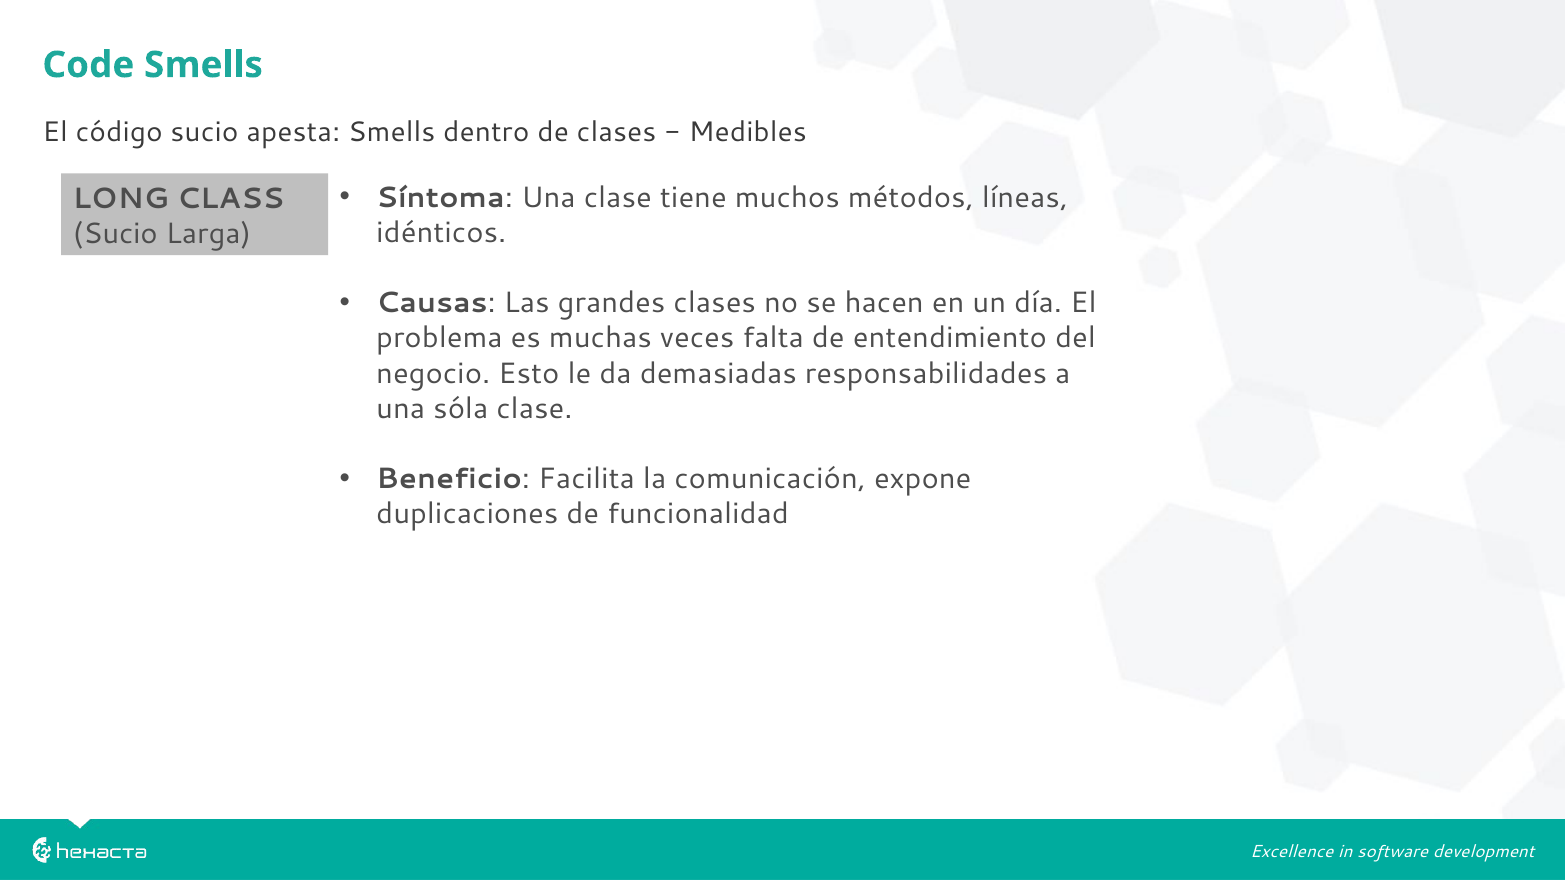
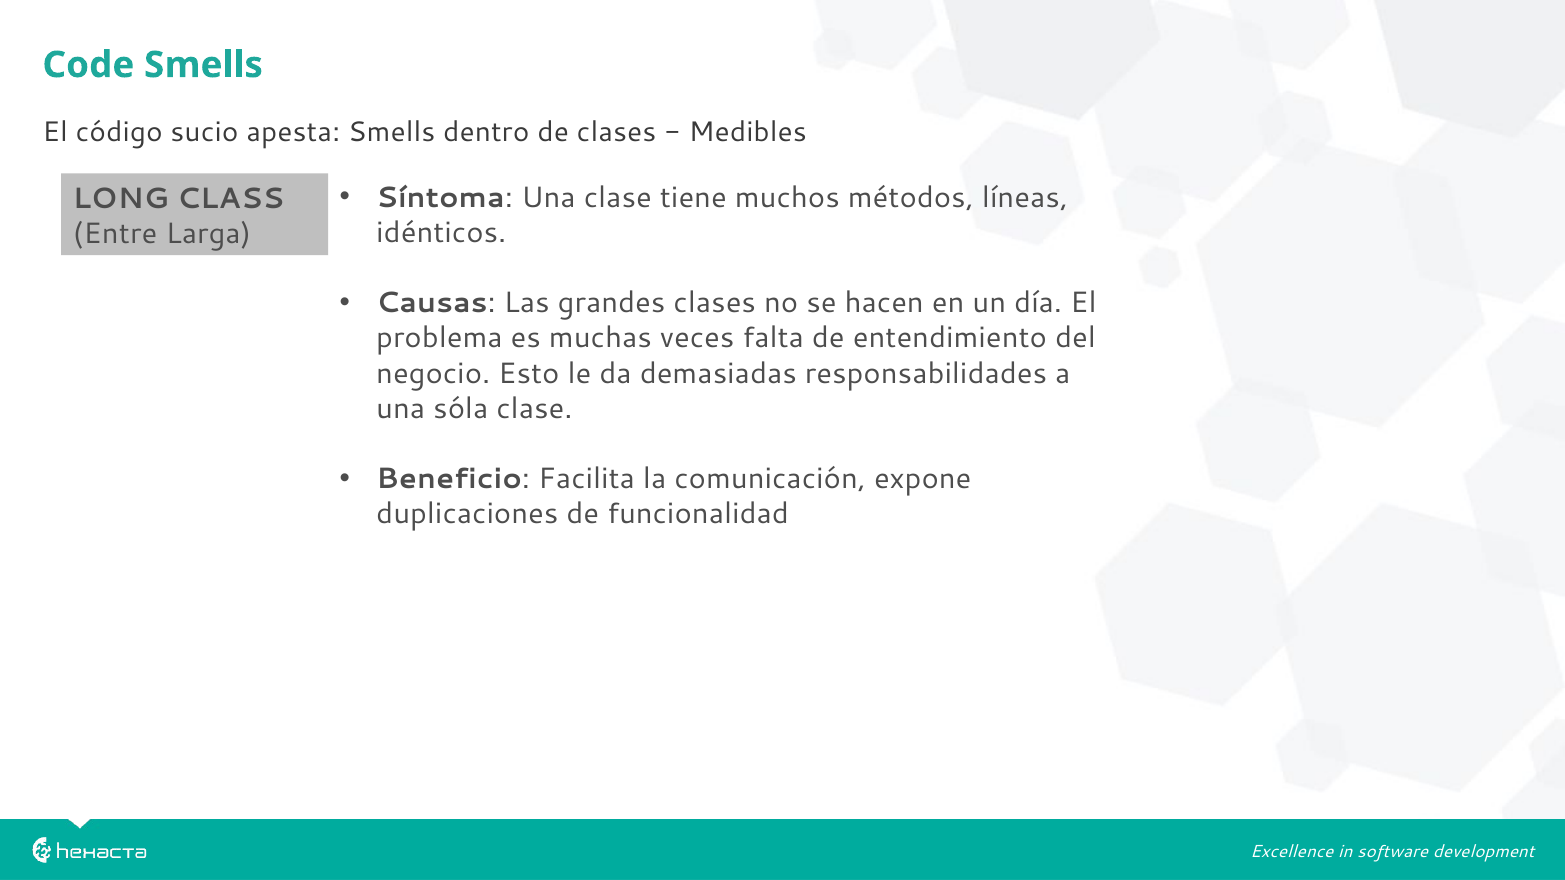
Sucio at (115, 234): Sucio -> Entre
